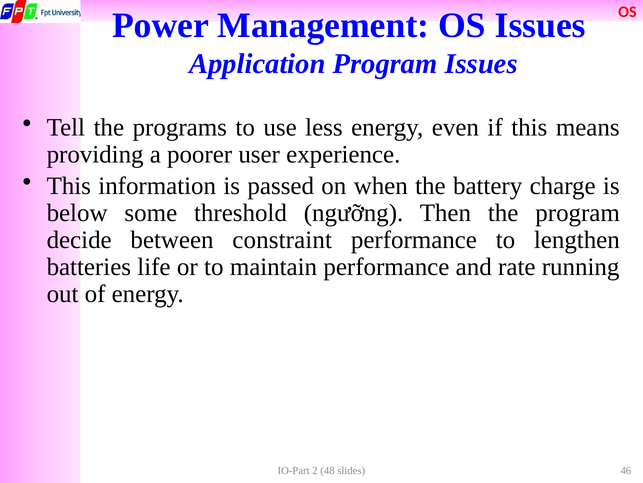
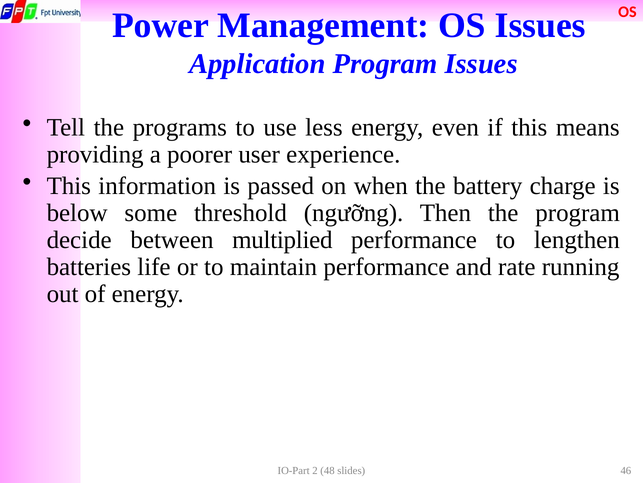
constraint: constraint -> multiplied
